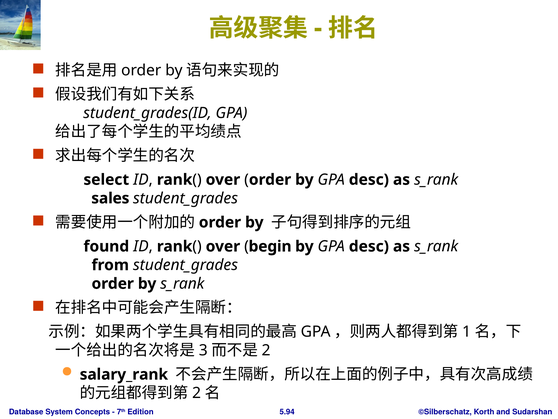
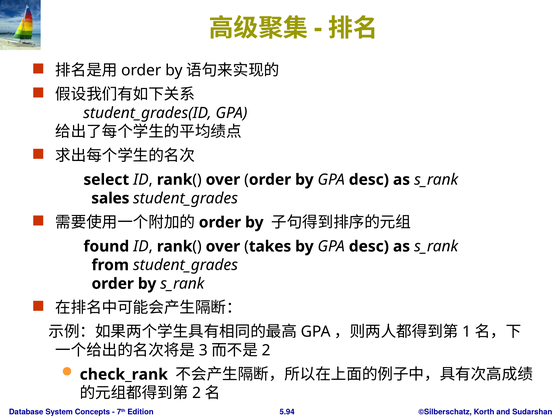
begin: begin -> takes
salary_rank: salary_rank -> check_rank
